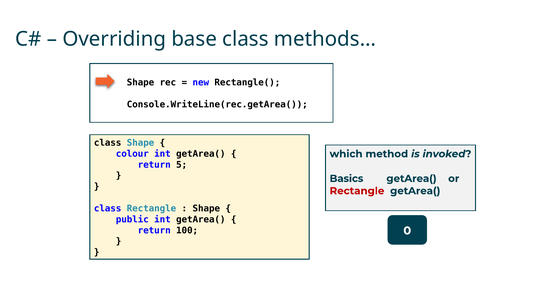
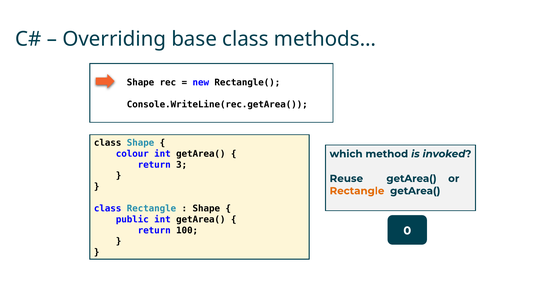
5: 5 -> 3
Basics: Basics -> Reuse
Rectangle at (357, 191) colour: red -> orange
